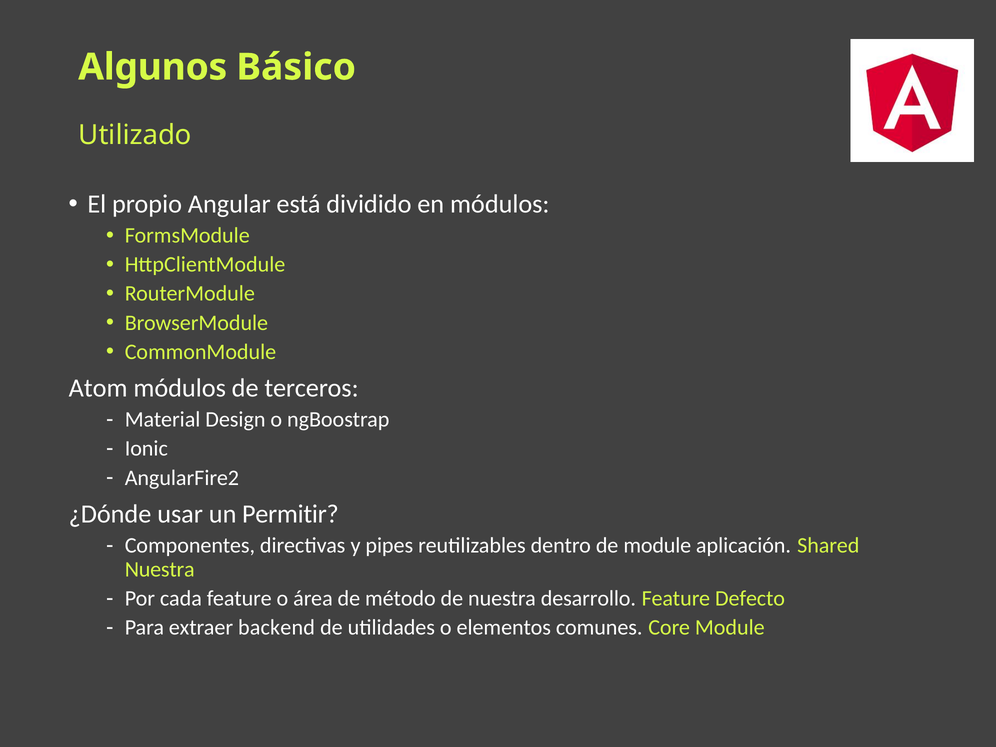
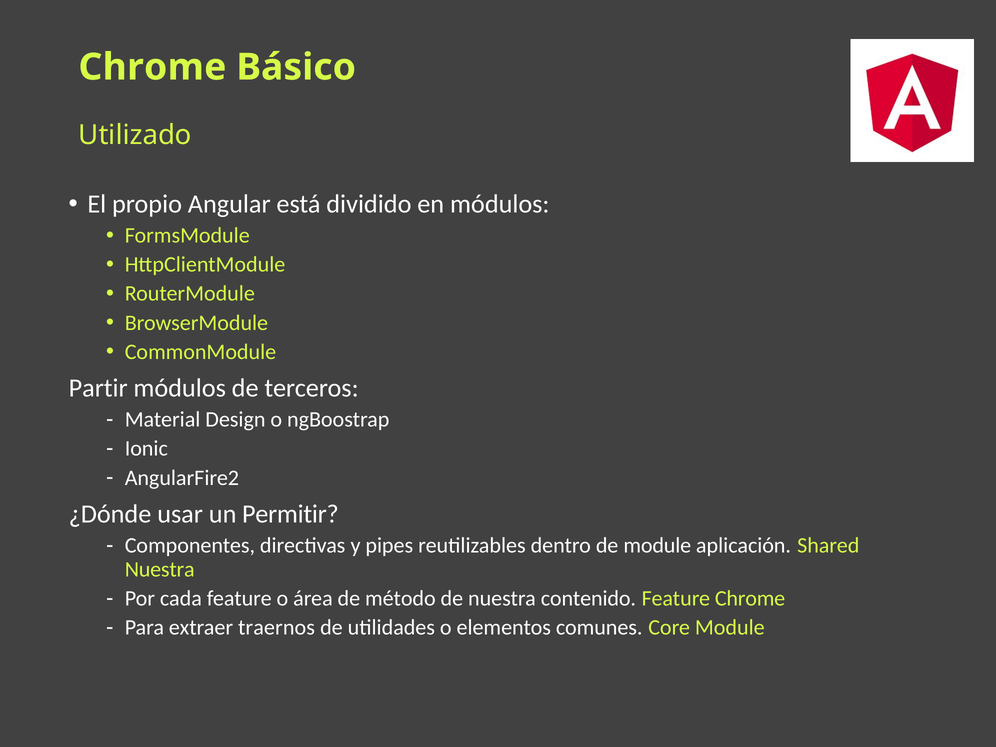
Algunos at (153, 67): Algunos -> Chrome
Atom: Atom -> Partir
desarrollo: desarrollo -> contenido
Feature Defecto: Defecto -> Chrome
backend: backend -> traernos
